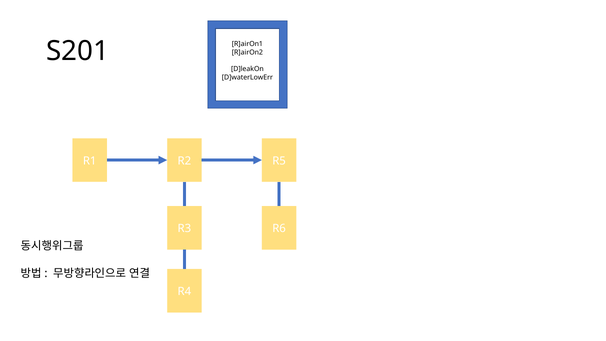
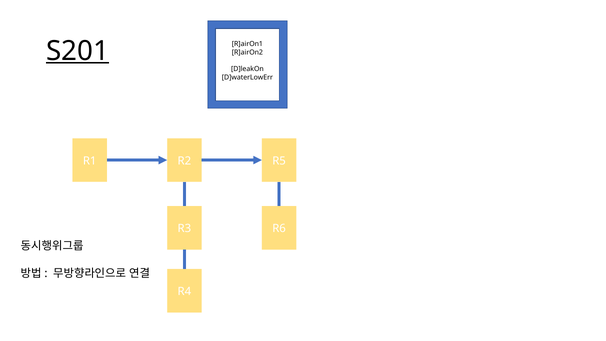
S201 underline: none -> present
